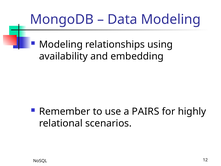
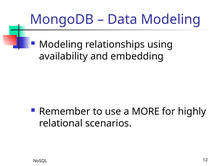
PAIRS: PAIRS -> MORE
